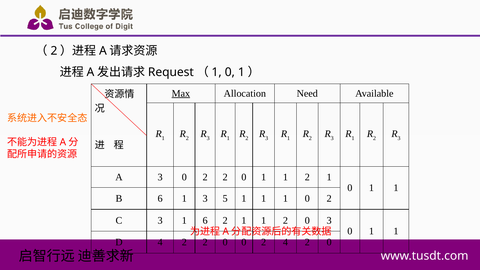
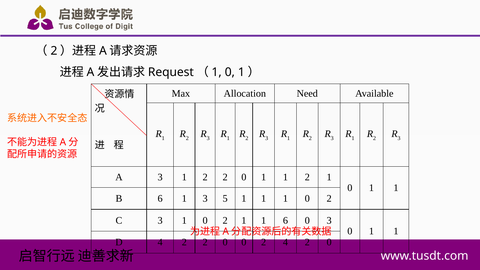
Max underline: present -> none
A 3 0: 0 -> 1
3 1 6: 6 -> 0
2 1 1 2: 2 -> 6
